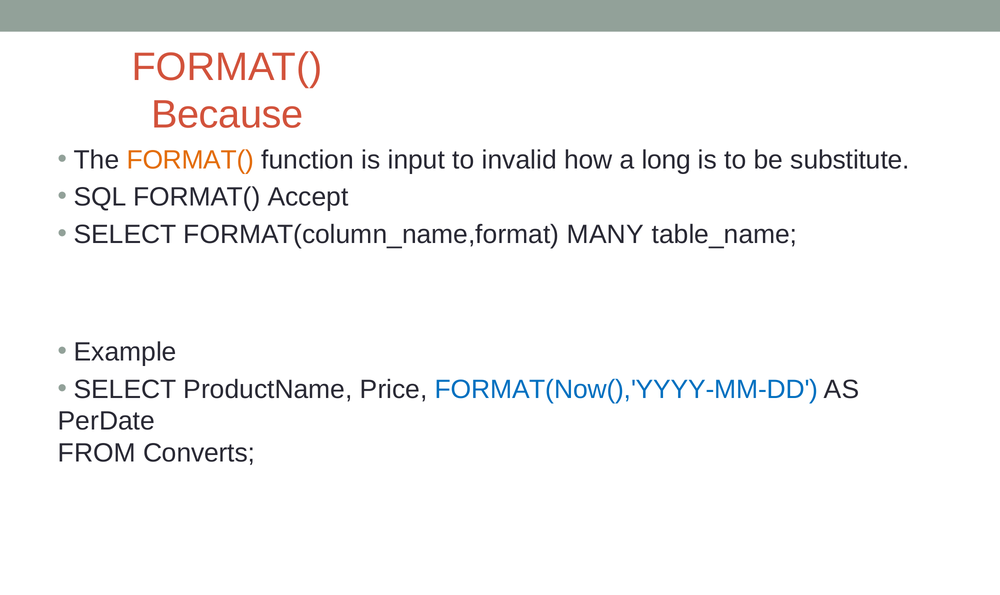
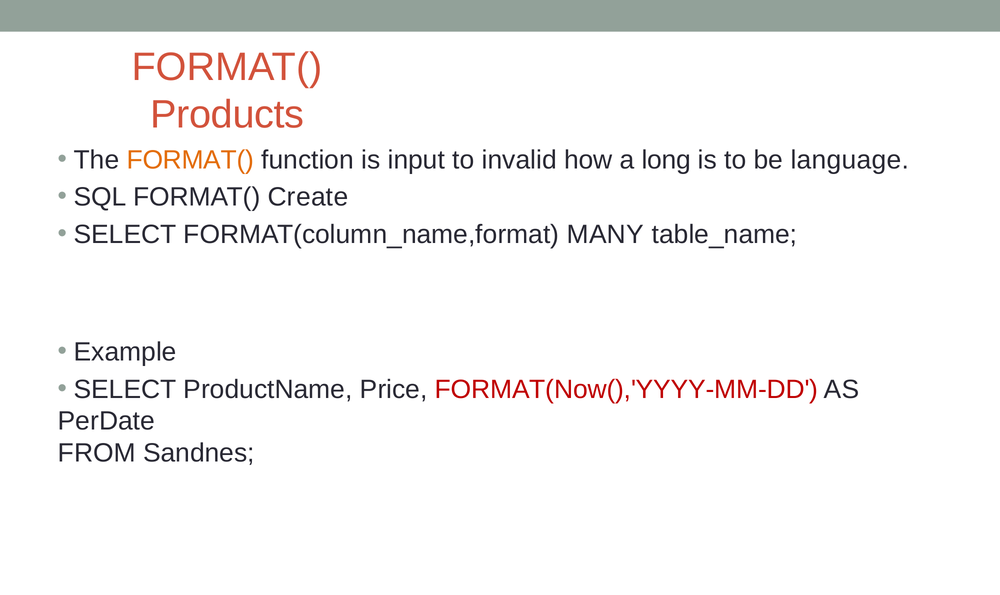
Because: Because -> Products
substitute: substitute -> language
Accept: Accept -> Create
FORMAT(Now(),'YYYY-MM-DD colour: blue -> red
Converts: Converts -> Sandnes
